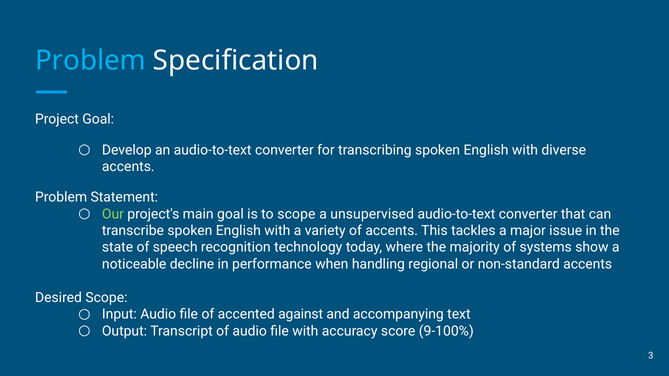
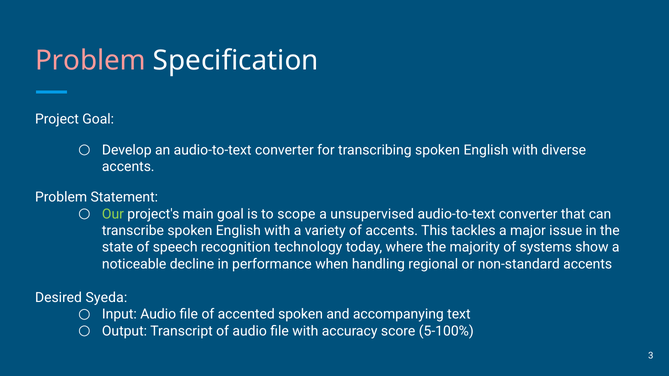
Problem at (90, 61) colour: light blue -> pink
Desired Scope: Scope -> Syeda
accented against: against -> spoken
9-100%: 9-100% -> 5-100%
